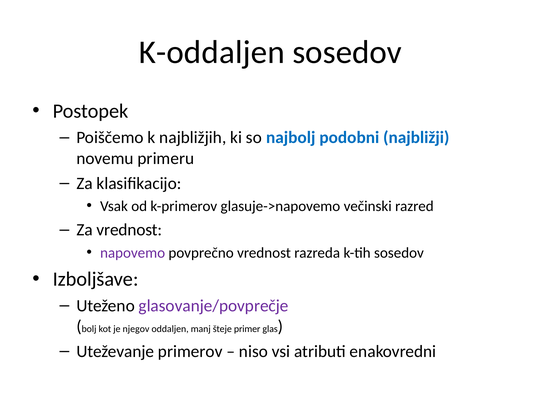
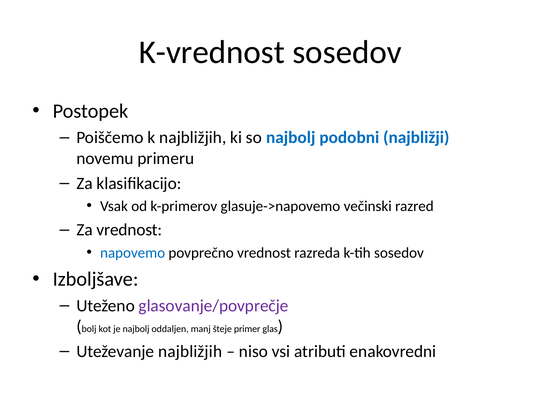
K-oddaljen: K-oddaljen -> K-vrednost
napovemo colour: purple -> blue
je njegov: njegov -> najbolj
Uteževanje primerov: primerov -> najbližjih
